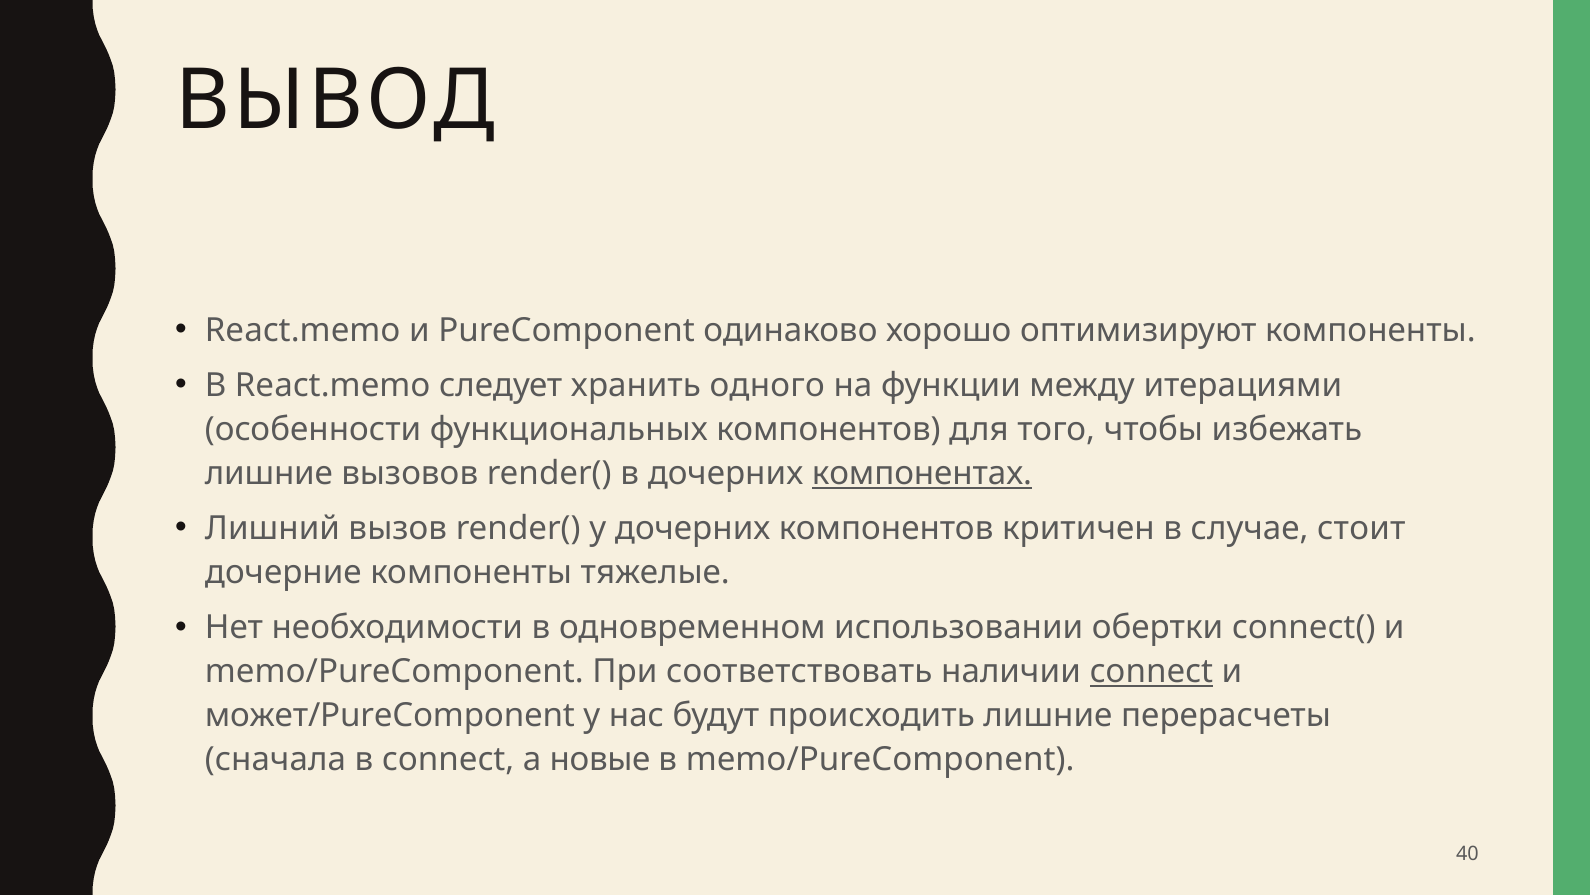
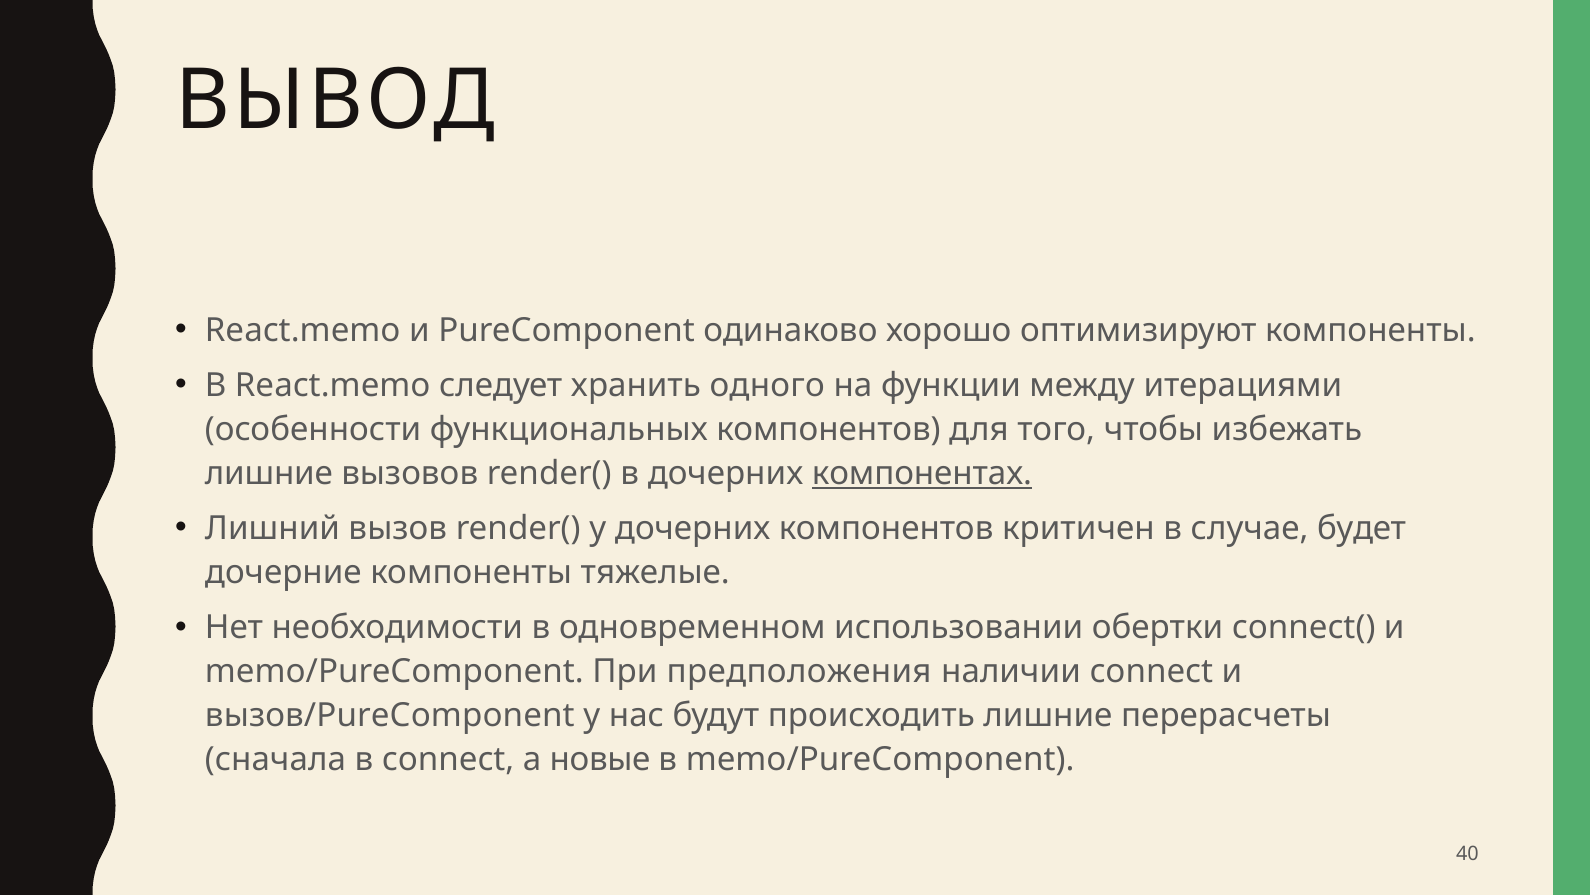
стоит: стоит -> будет
соответствовать: соответствовать -> предположения
connect at (1151, 671) underline: present -> none
может/PureComponent: может/PureComponent -> вызов/PureComponent
